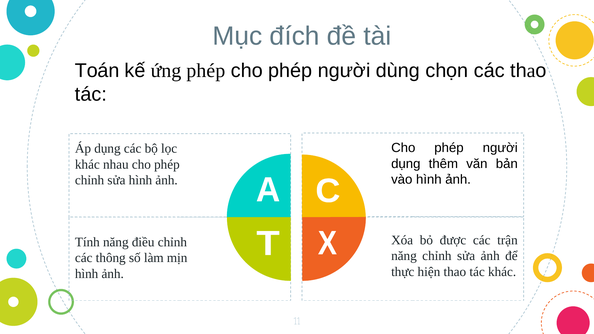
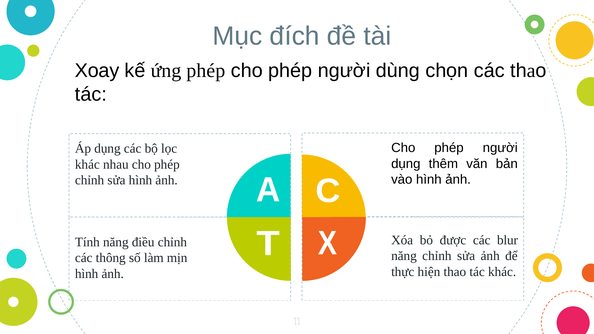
Toán: Toán -> Xoay
trận: trận -> blur
